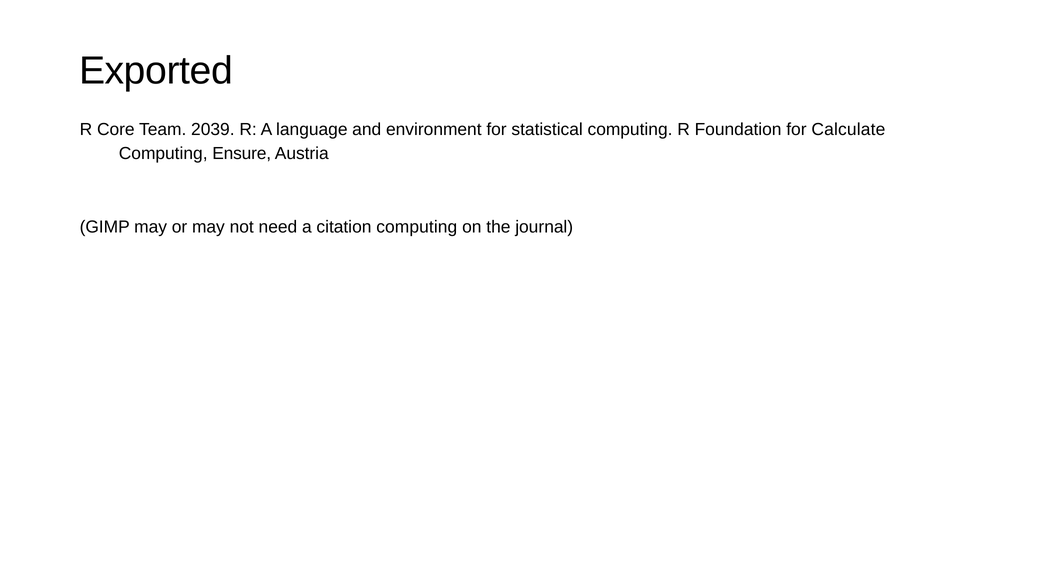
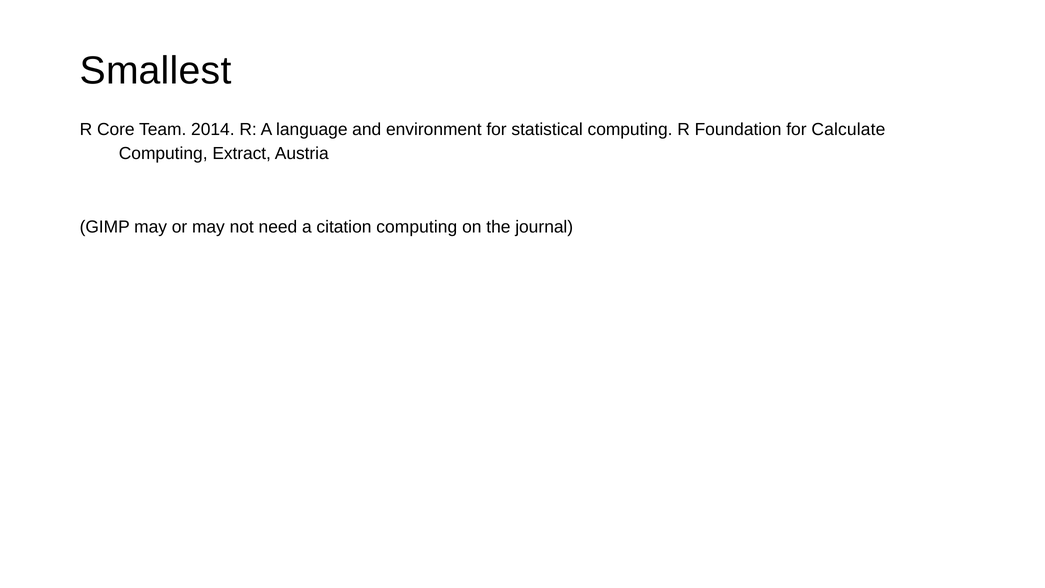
Exported: Exported -> Smallest
2039: 2039 -> 2014
Ensure: Ensure -> Extract
